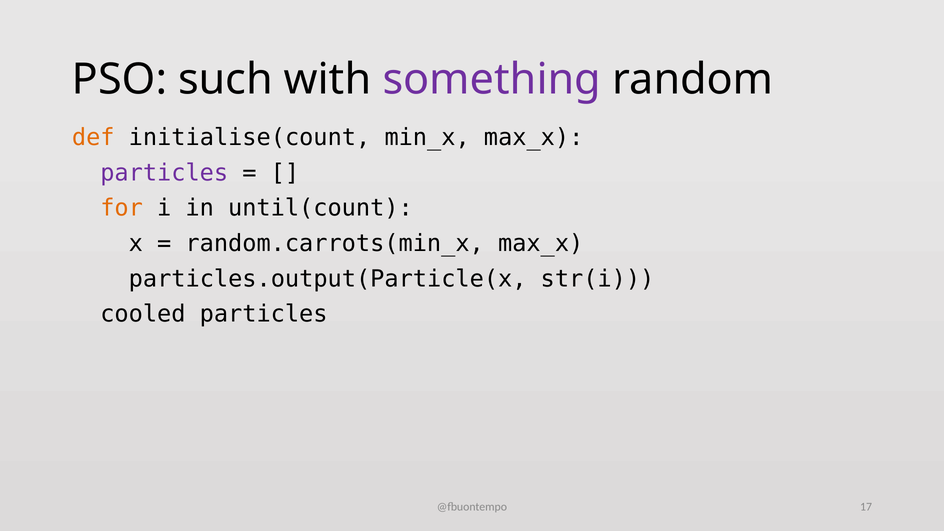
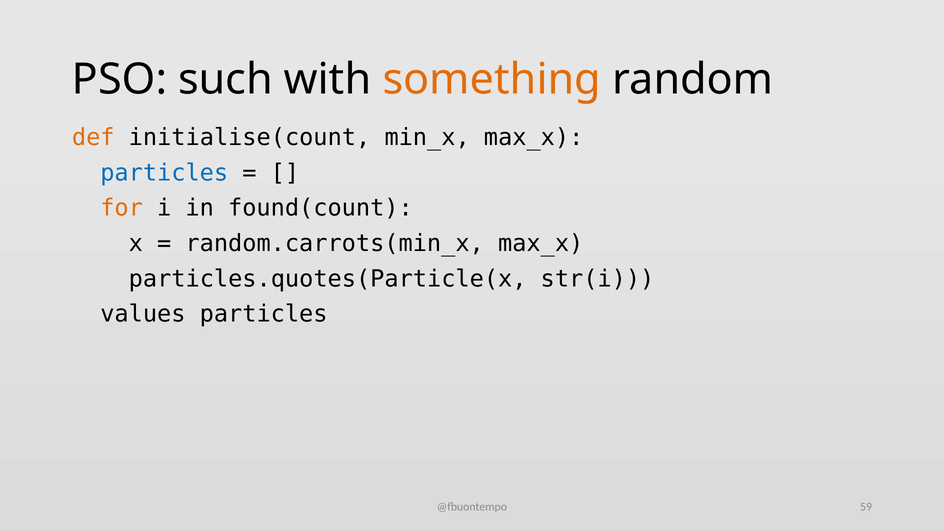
something colour: purple -> orange
particles at (164, 173) colour: purple -> blue
until(count: until(count -> found(count
particles.output(Particle(x: particles.output(Particle(x -> particles.quotes(Particle(x
cooled: cooled -> values
17: 17 -> 59
